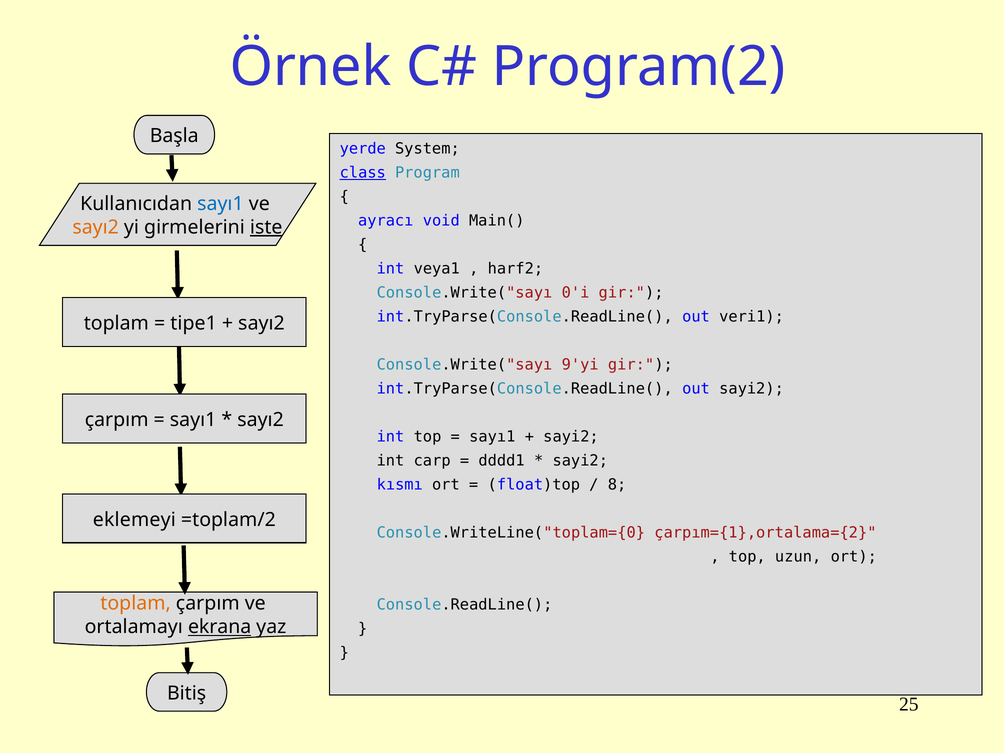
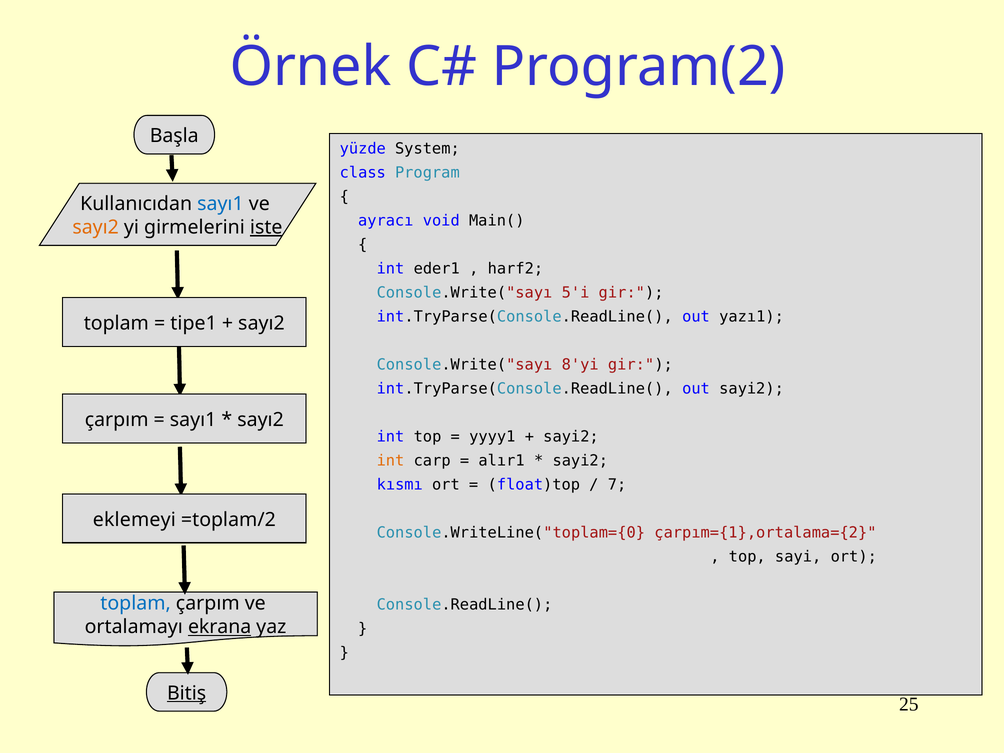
yerde: yerde -> yüzde
class underline: present -> none
veya1: veya1 -> eder1
0'i: 0'i -> 5'i
veri1: veri1 -> yazı1
9'yi: 9'yi -> 8'yi
sayı1 at (492, 437): sayı1 -> yyyy1
int at (390, 461) colour: black -> orange
dddd1: dddd1 -> alır1
8: 8 -> 7
uzun: uzun -> sayi
toplam at (136, 604) colour: orange -> blue
Bitiş underline: none -> present
